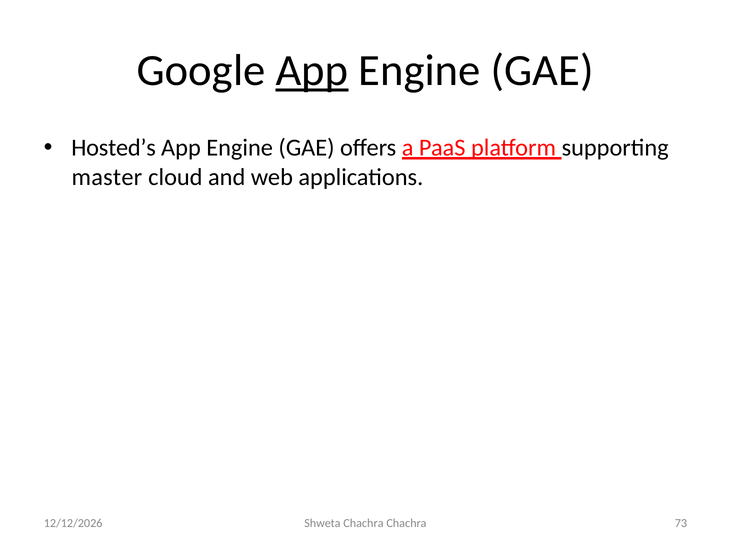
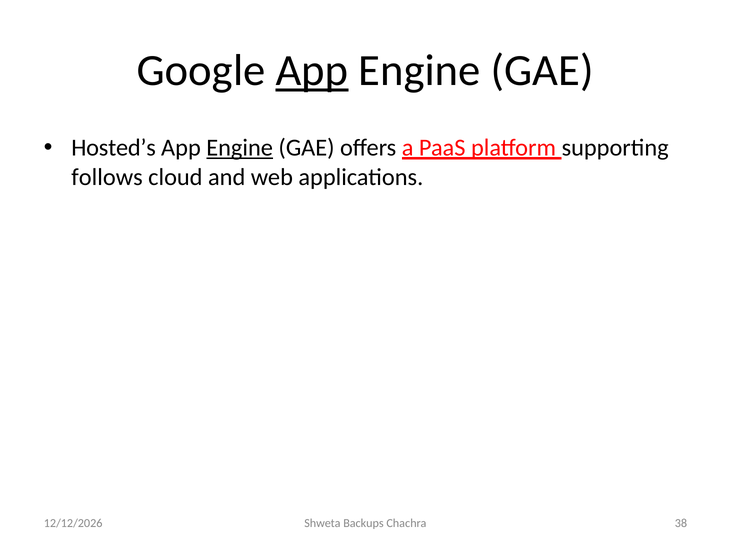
Engine at (240, 148) underline: none -> present
master: master -> follows
Shweta Chachra: Chachra -> Backups
73: 73 -> 38
